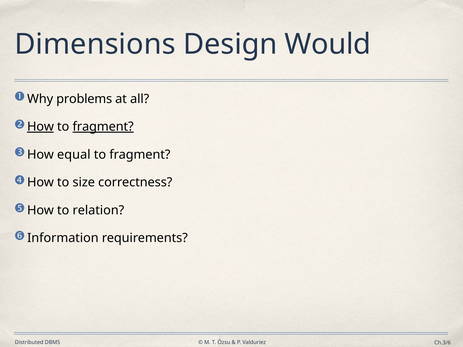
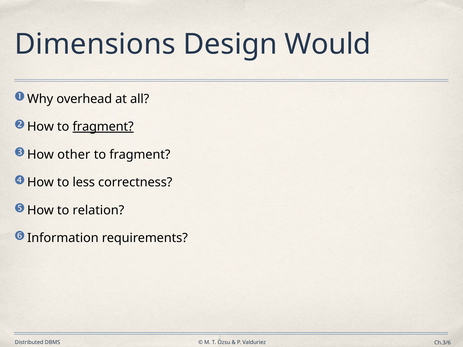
problems: problems -> overhead
How at (41, 127) underline: present -> none
equal: equal -> other
size: size -> less
